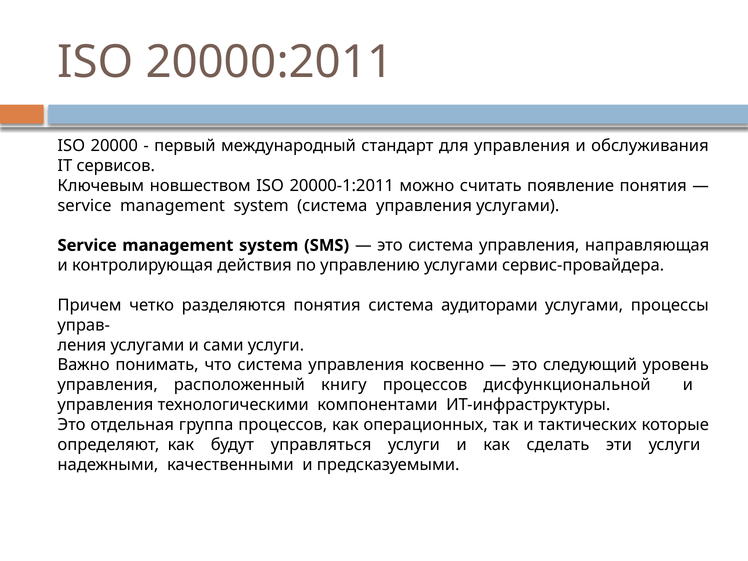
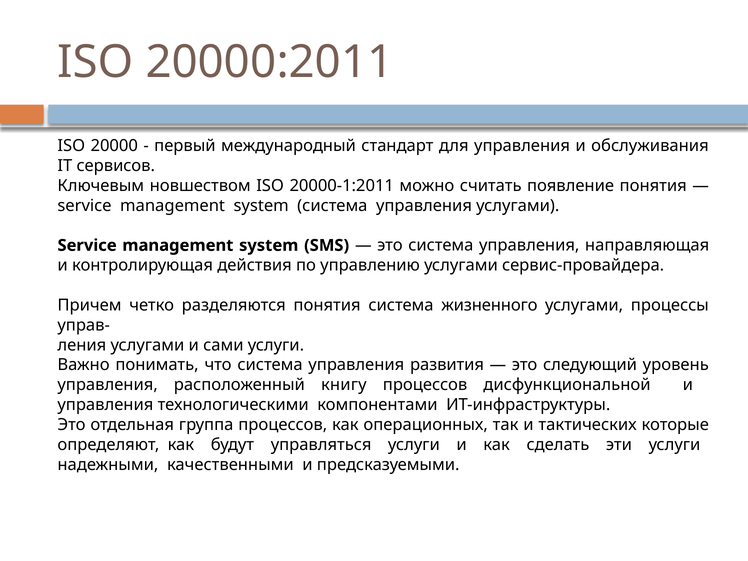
аудиторами: аудиторами -> жизненного
косвенно: косвенно -> развития
